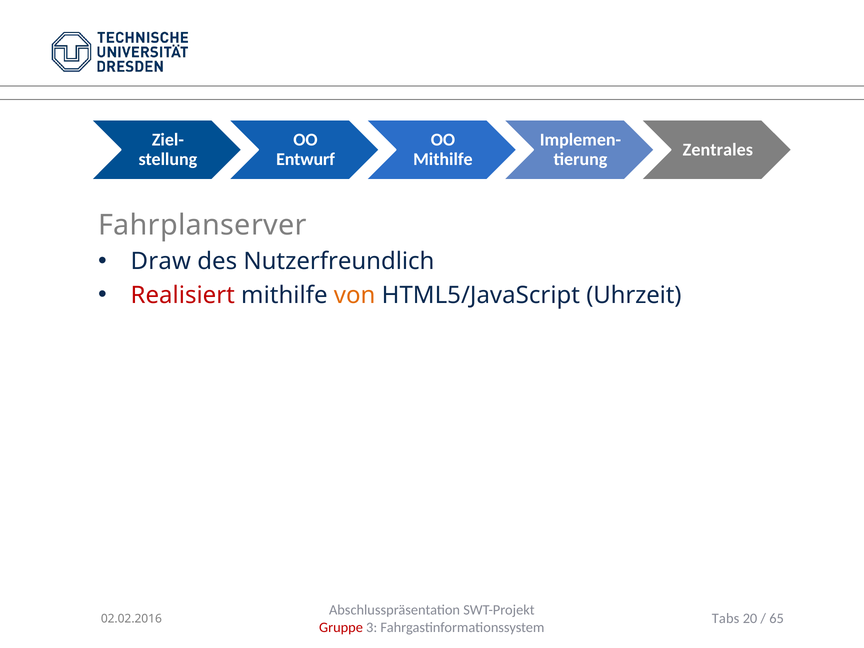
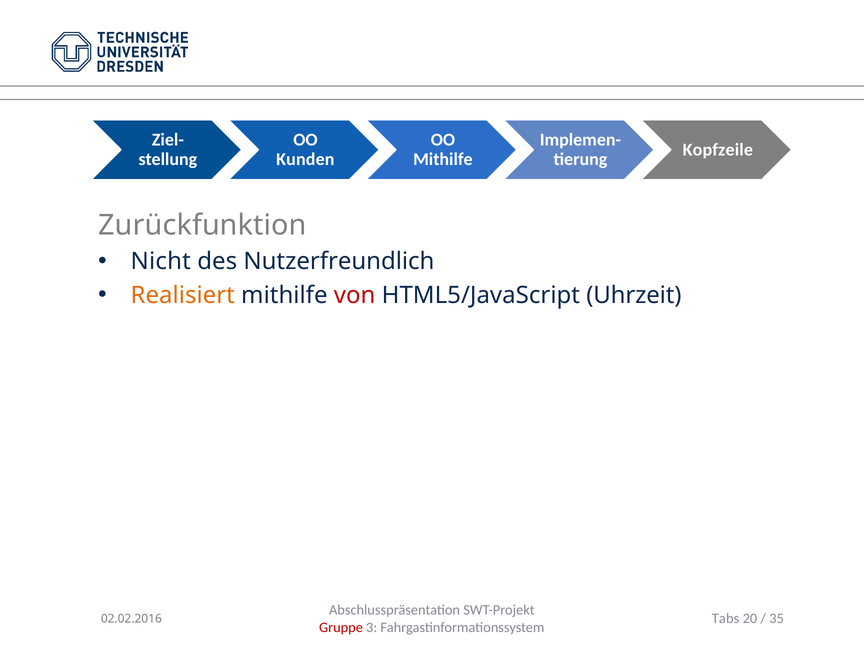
Zentrales: Zentrales -> Kopfzeile
Entwurf: Entwurf -> Kunden
Fahrplanserver: Fahrplanserver -> Zurückfunktion
Draw: Draw -> Nicht
Realisiert colour: red -> orange
von colour: orange -> red
65: 65 -> 35
